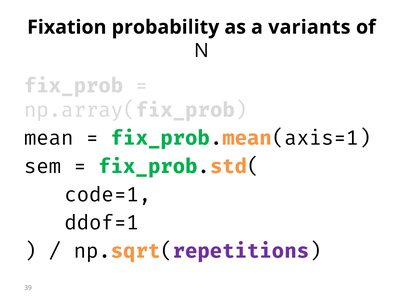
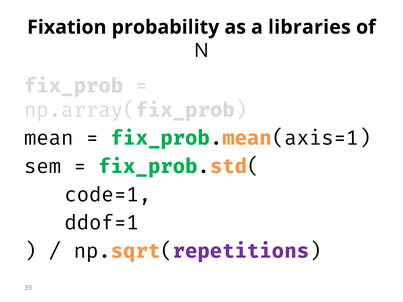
variants: variants -> libraries
